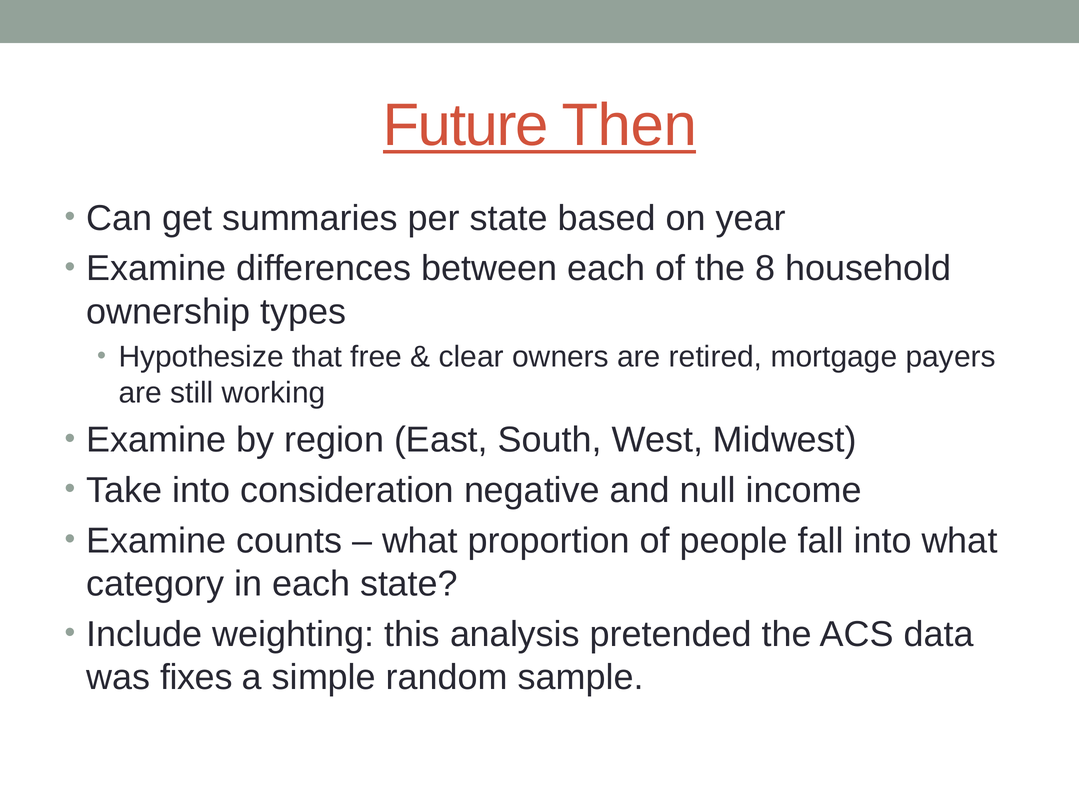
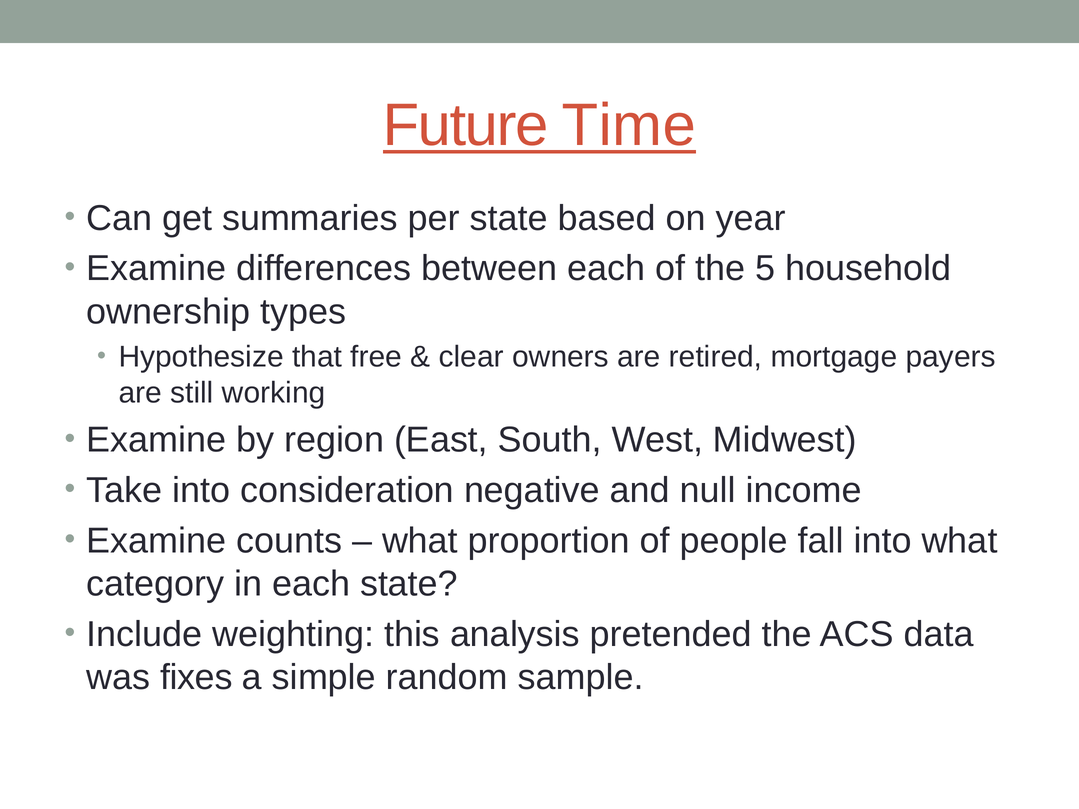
Then: Then -> Time
8: 8 -> 5
